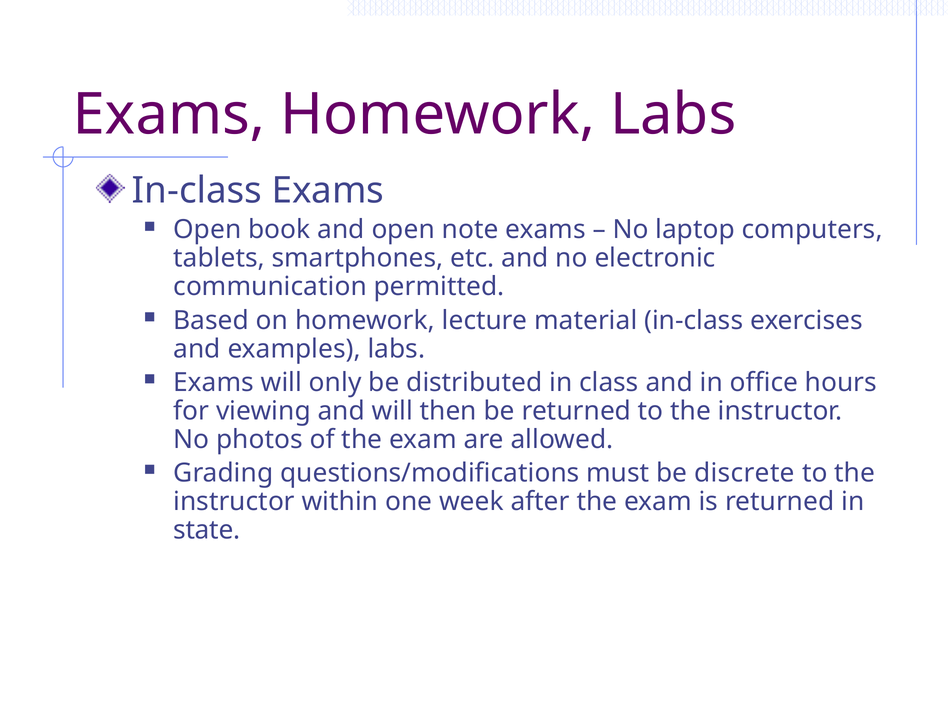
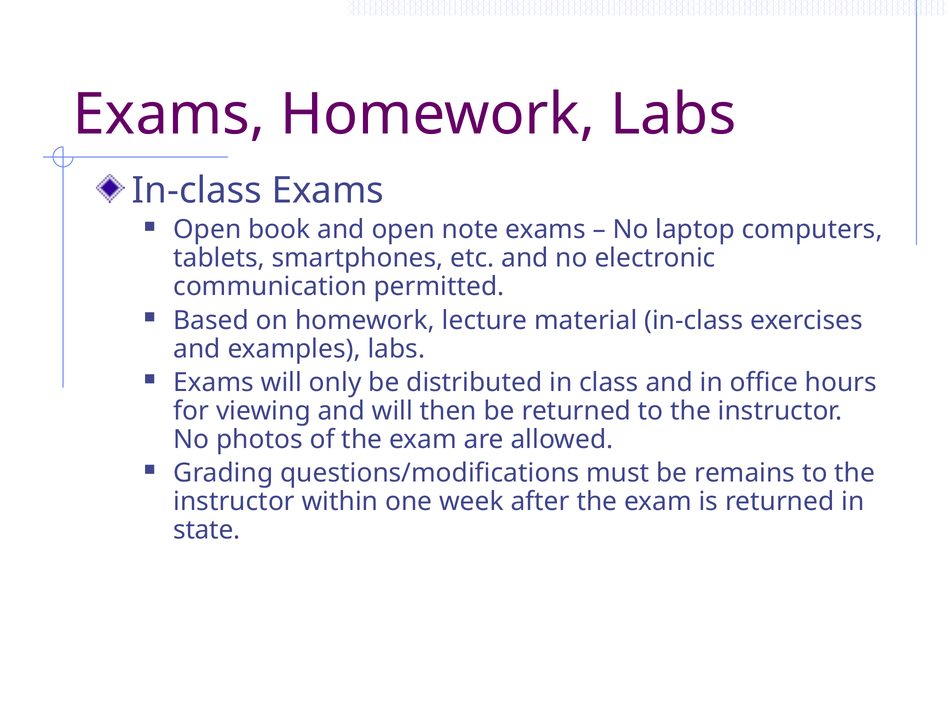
discrete: discrete -> remains
